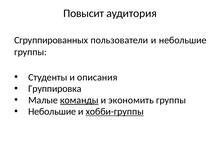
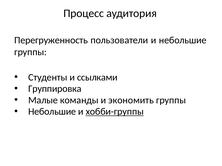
Повысит: Повысит -> Процесс
Сгруппированных: Сгруппированных -> Перегруженность
описания: описания -> ссылками
команды underline: present -> none
